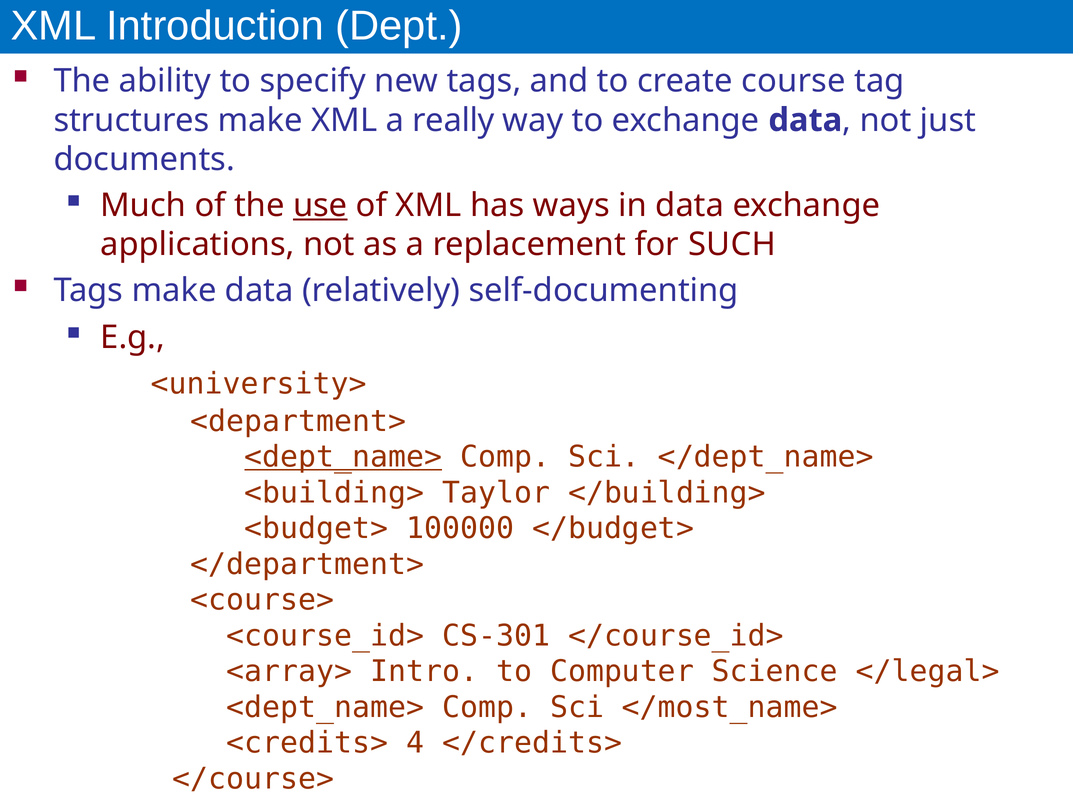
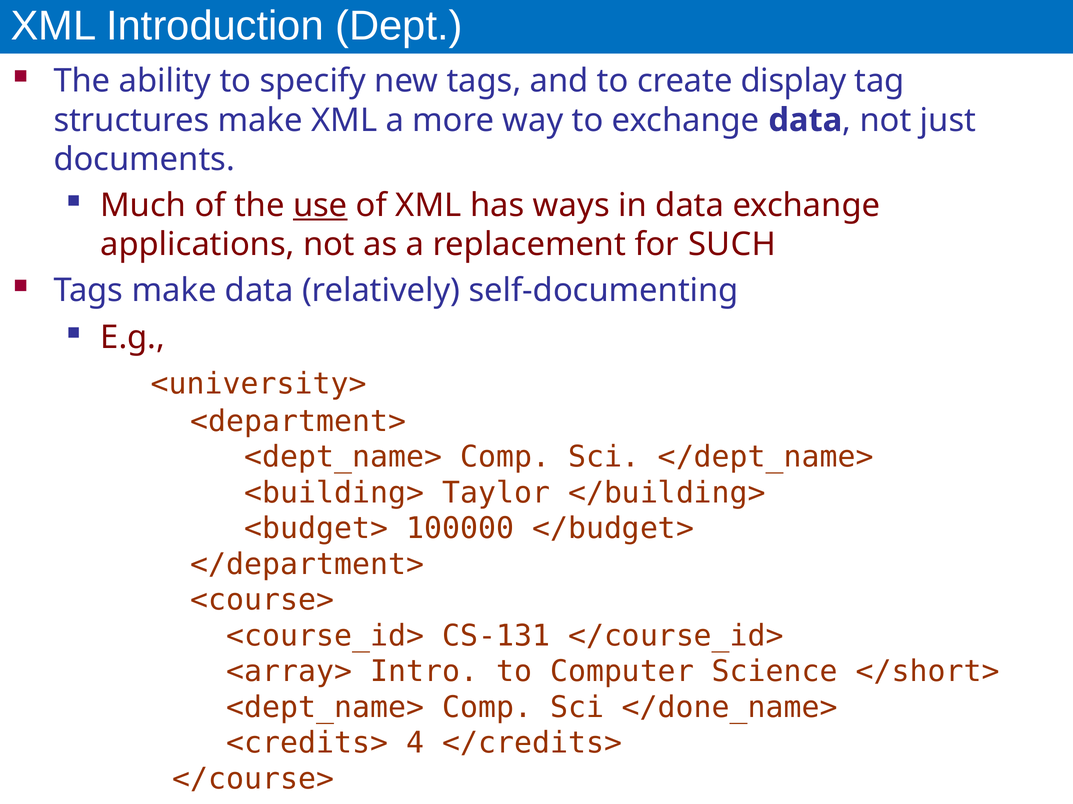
course: course -> display
really: really -> more
<dept_name> at (343, 457) underline: present -> none
CS-301: CS-301 -> CS-131
</legal>: </legal> -> </short>
</most_name>: </most_name> -> </done_name>
